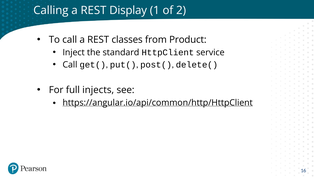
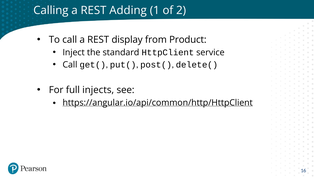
Display: Display -> Adding
classes: classes -> display
